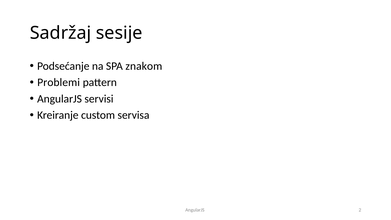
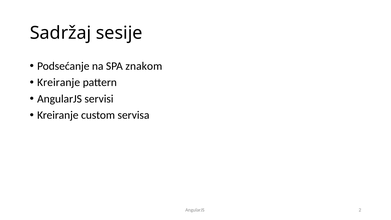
Problemi at (59, 82): Problemi -> Kreiranje
